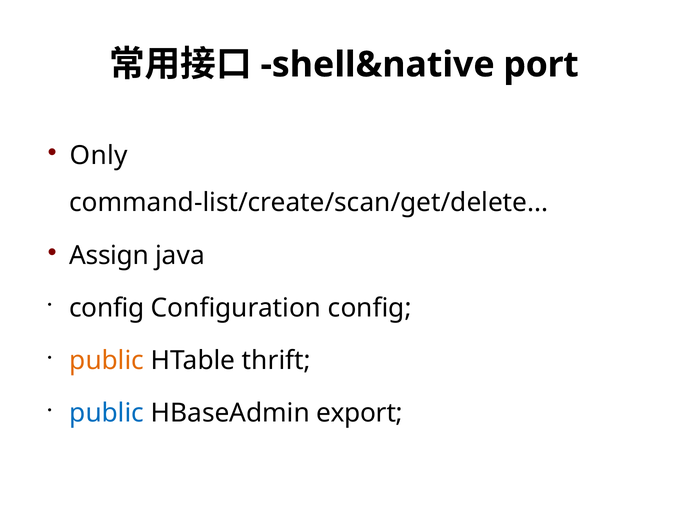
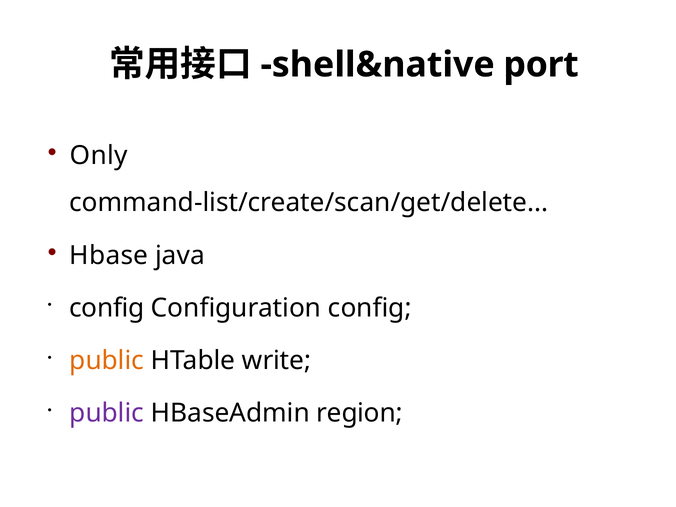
Assign: Assign -> Hbase
thrift: thrift -> write
public at (107, 413) colour: blue -> purple
export: export -> region
